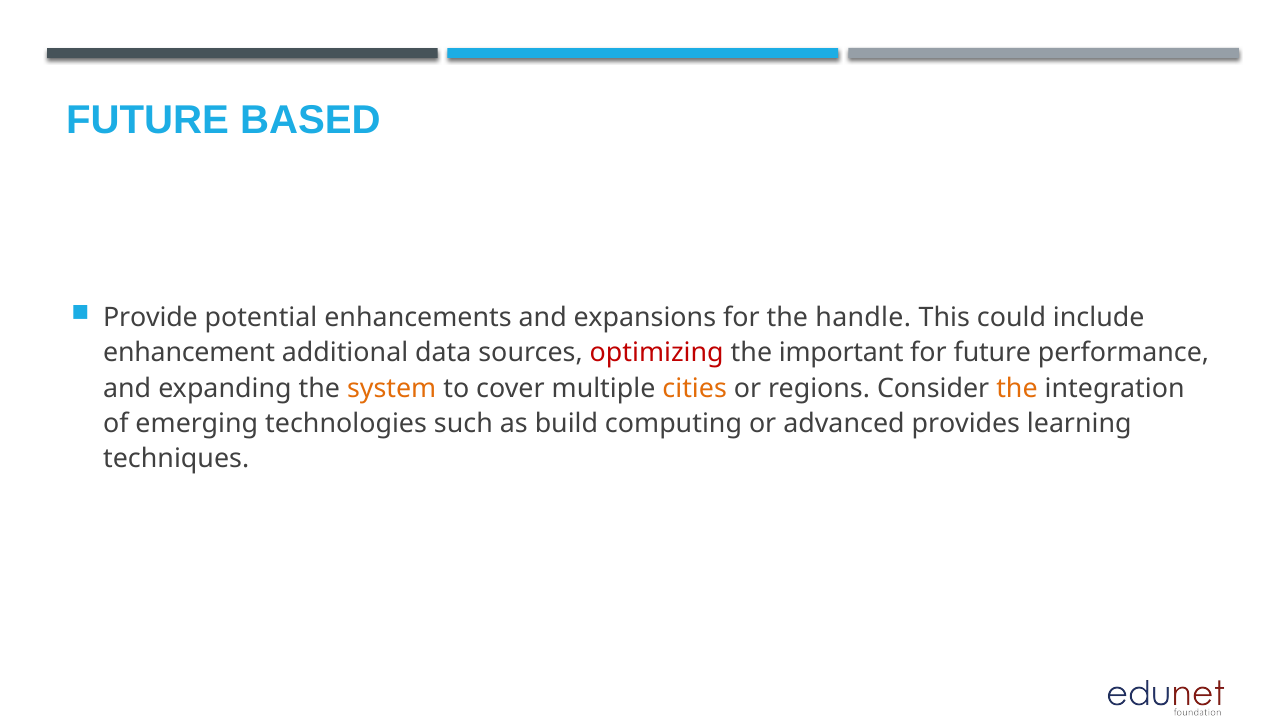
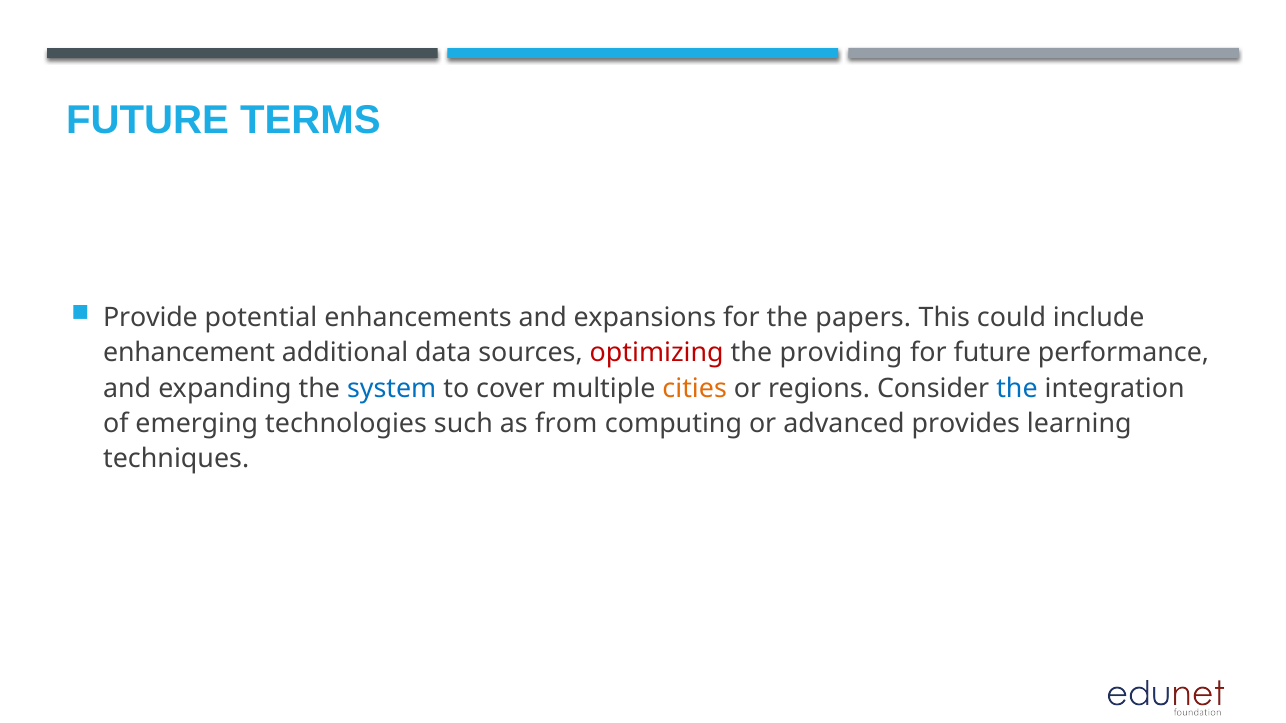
BASED: BASED -> TERMS
handle: handle -> papers
important: important -> providing
system colour: orange -> blue
the at (1017, 389) colour: orange -> blue
build: build -> from
